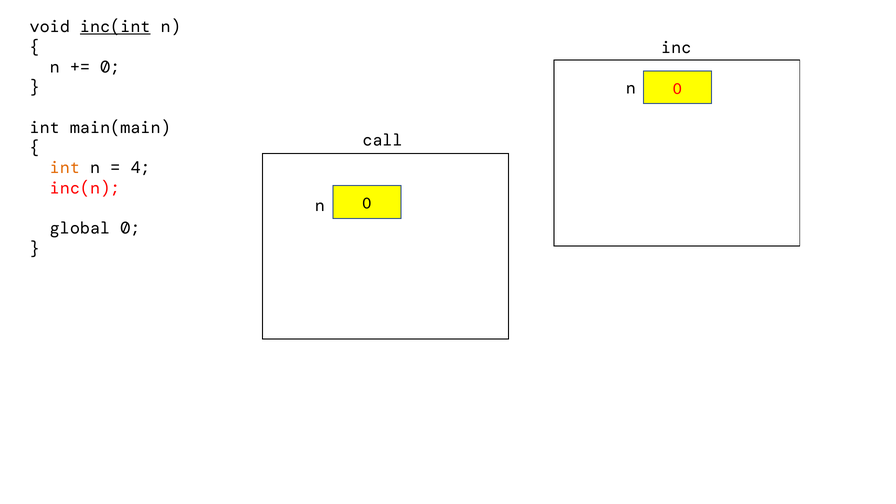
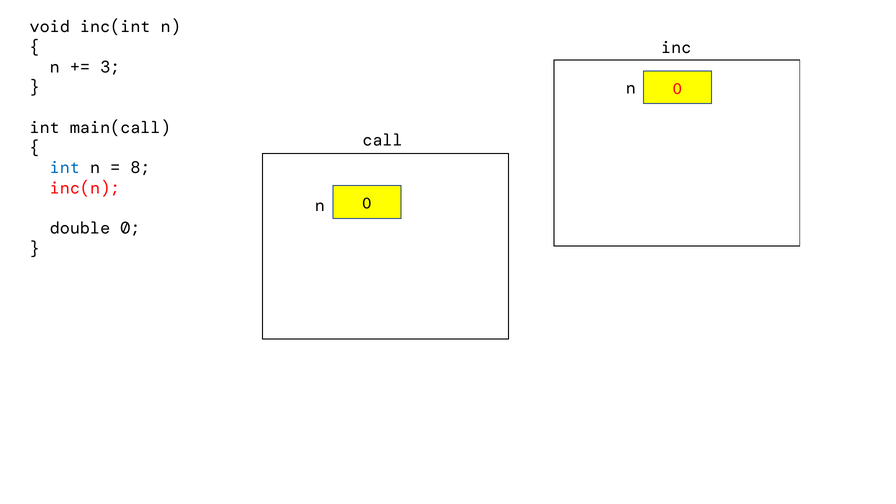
inc(int underline: present -> none
0 at (110, 67): 0 -> 3
main(main: main(main -> main(call
int at (65, 168) colour: orange -> blue
4: 4 -> 8
global: global -> double
